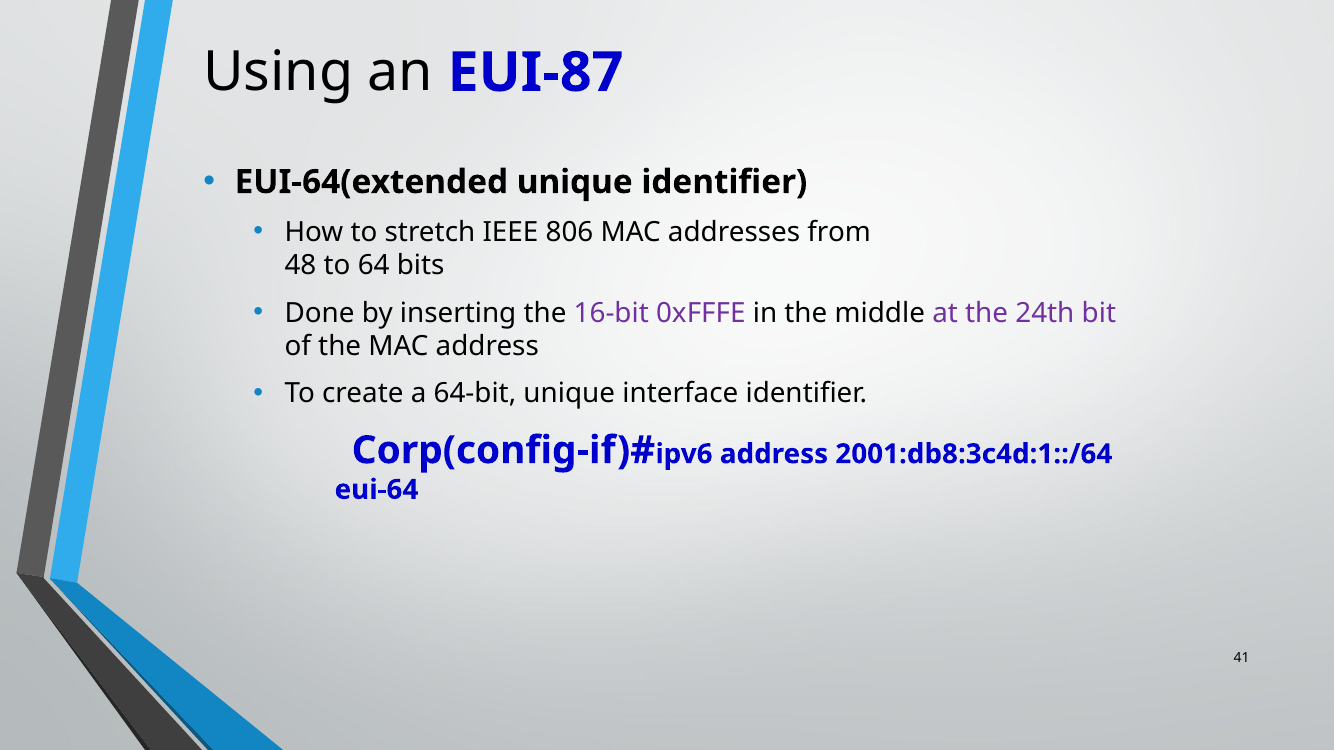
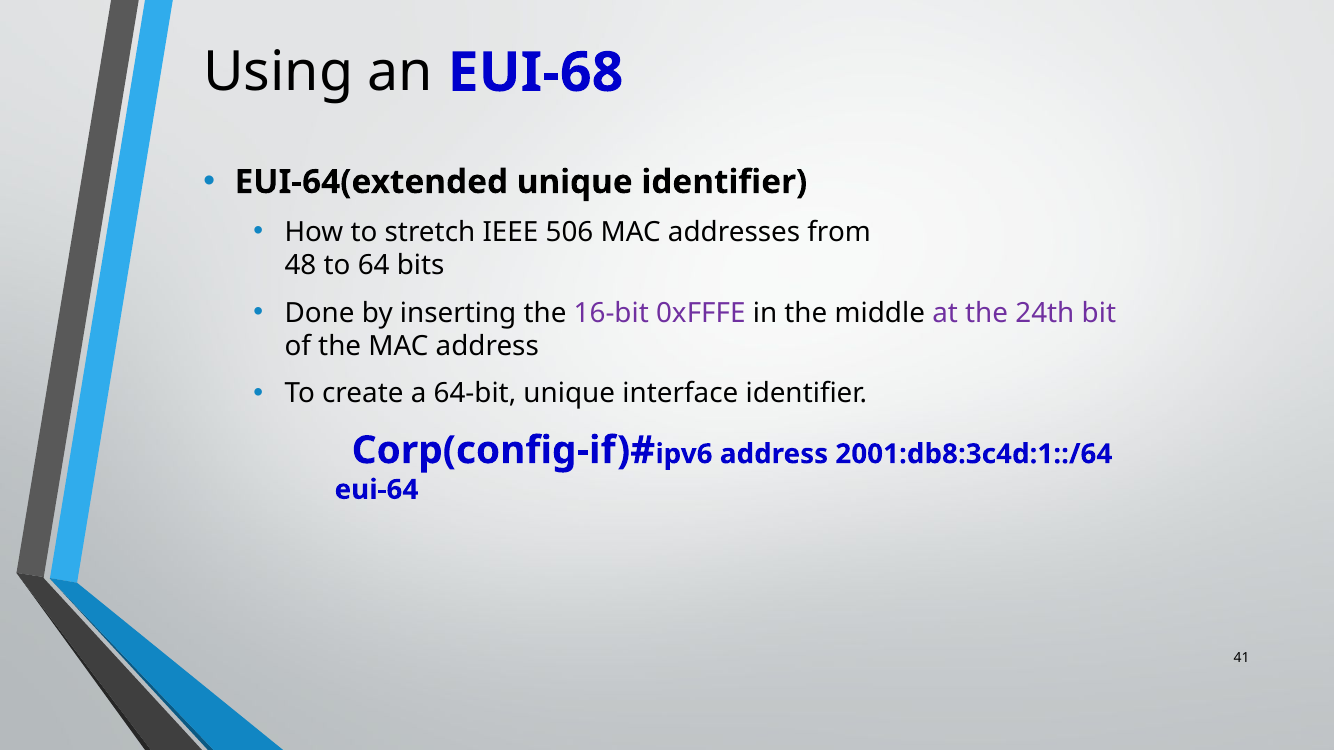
EUI-87: EUI-87 -> EUI-68
806: 806 -> 506
